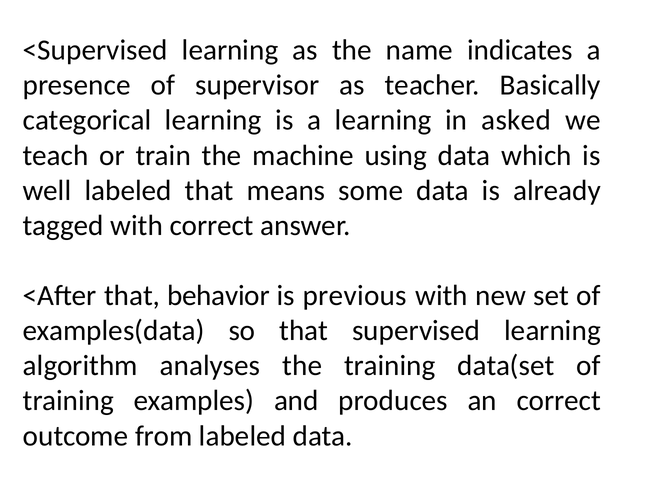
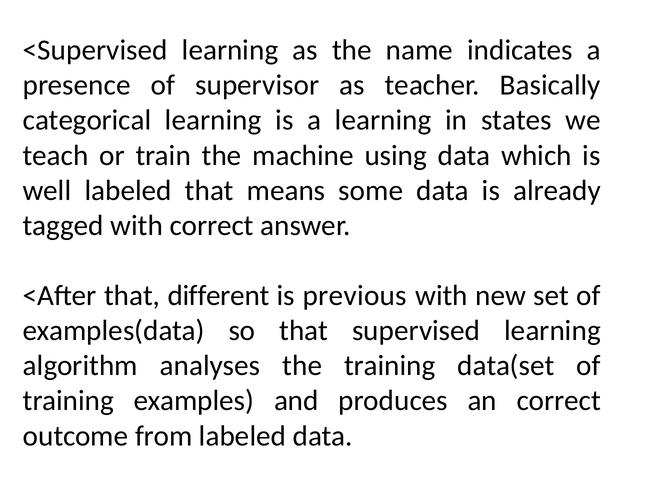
asked: asked -> states
behavior: behavior -> different
